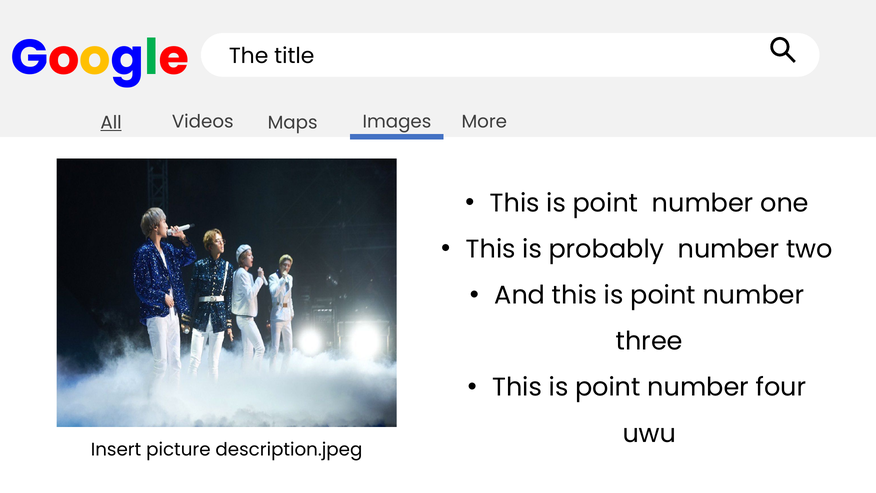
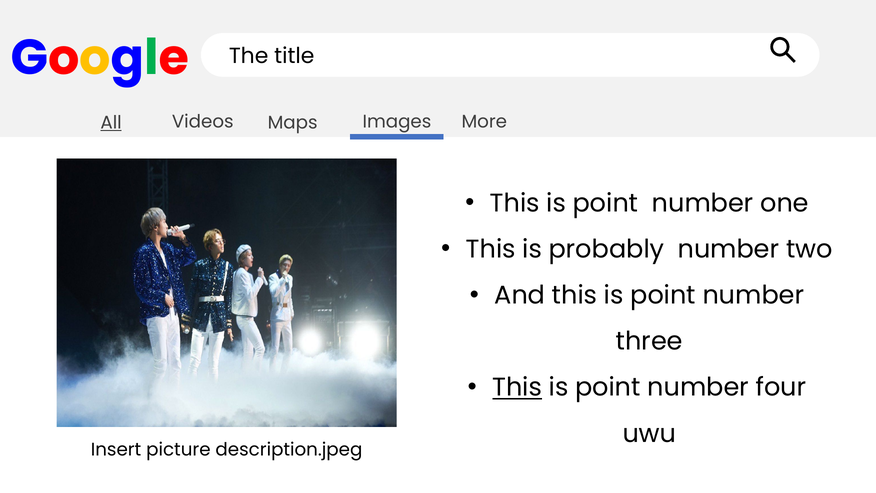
This at (517, 387) underline: none -> present
